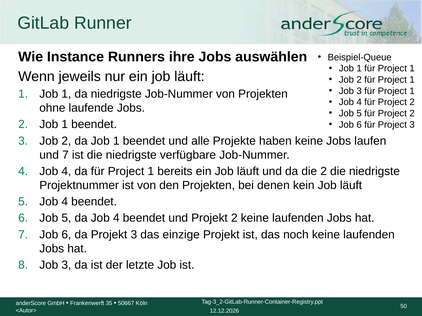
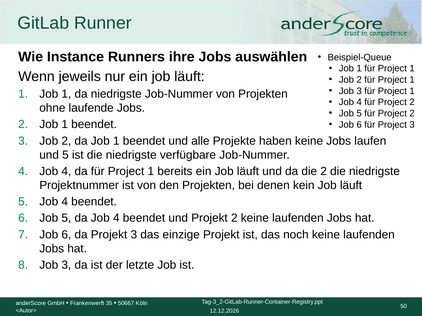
und 7: 7 -> 5
